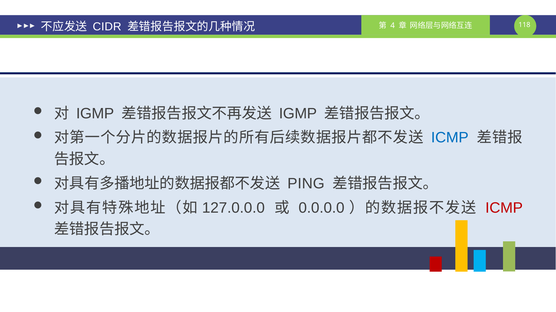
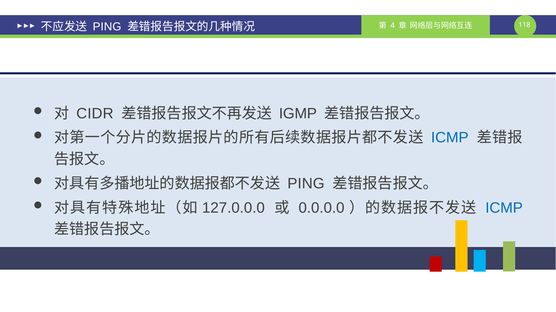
CIDR at (107, 27): CIDR -> PING
IGMP at (95, 114): IGMP -> CIDR
ICMP at (504, 208) colour: red -> blue
